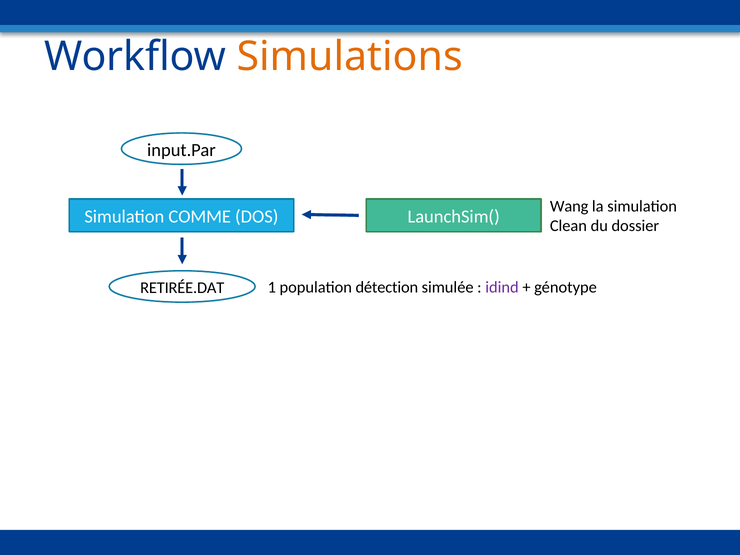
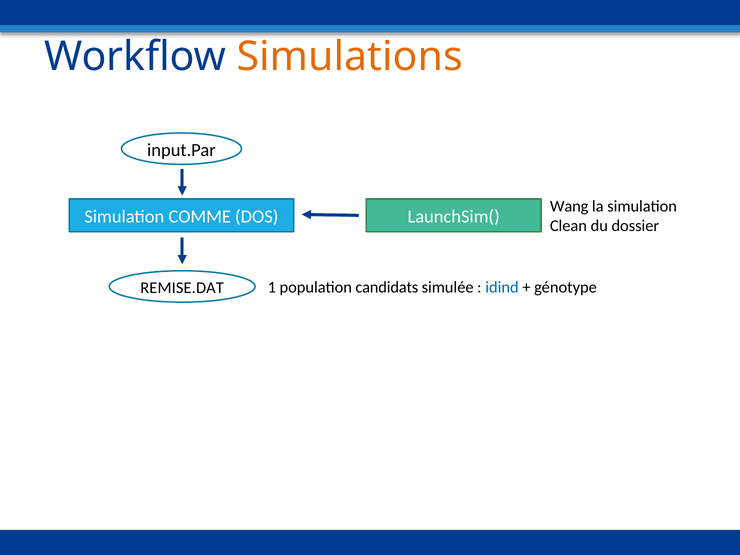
RETIRÉE.DAT: RETIRÉE.DAT -> REMISE.DAT
détection: détection -> candidats
idind colour: purple -> blue
